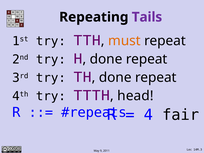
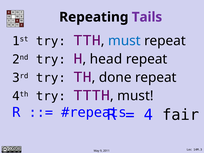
must at (124, 41) colour: orange -> blue
done at (106, 59): done -> head
head at (135, 96): head -> must
